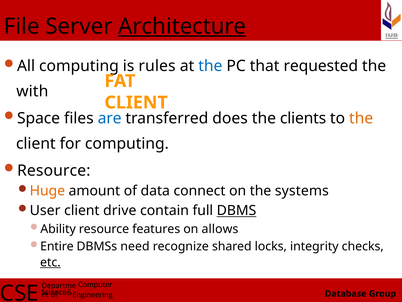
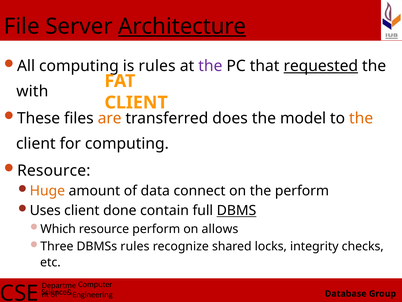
the at (210, 66) colour: blue -> purple
requested underline: none -> present
Space: Space -> These
are colour: blue -> orange
clients: clients -> model
the systems: systems -> perform
User: User -> Uses
drive: drive -> done
Ability: Ability -> Which
resource features: features -> perform
Entire: Entire -> Three
DBMSs need: need -> rules
etc underline: present -> none
